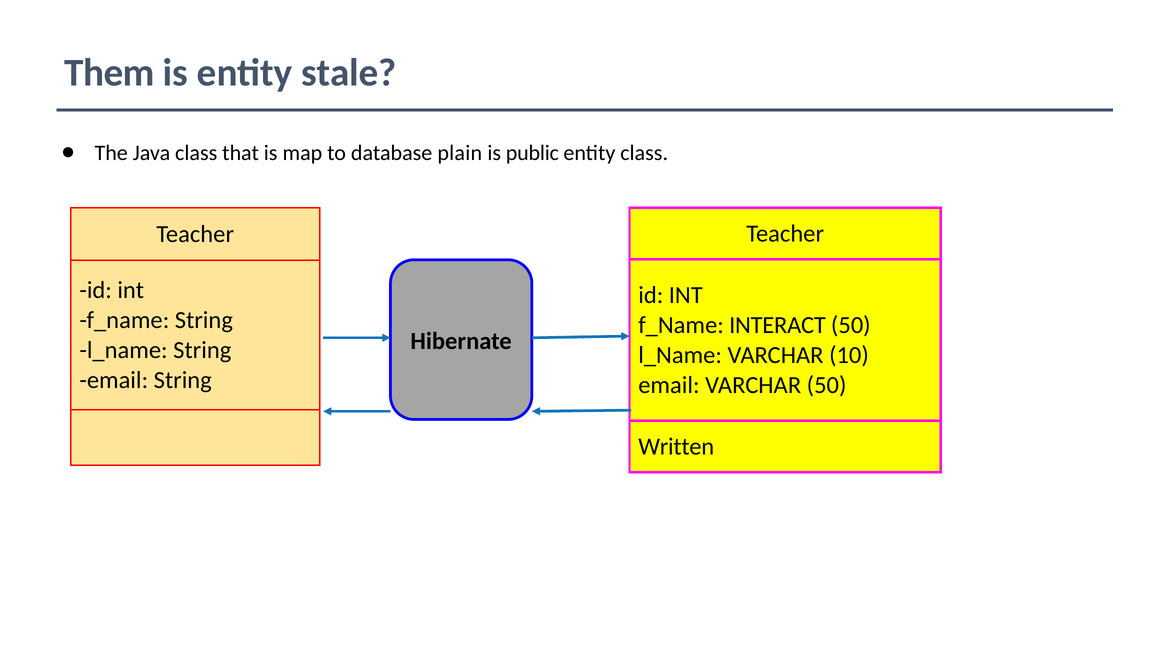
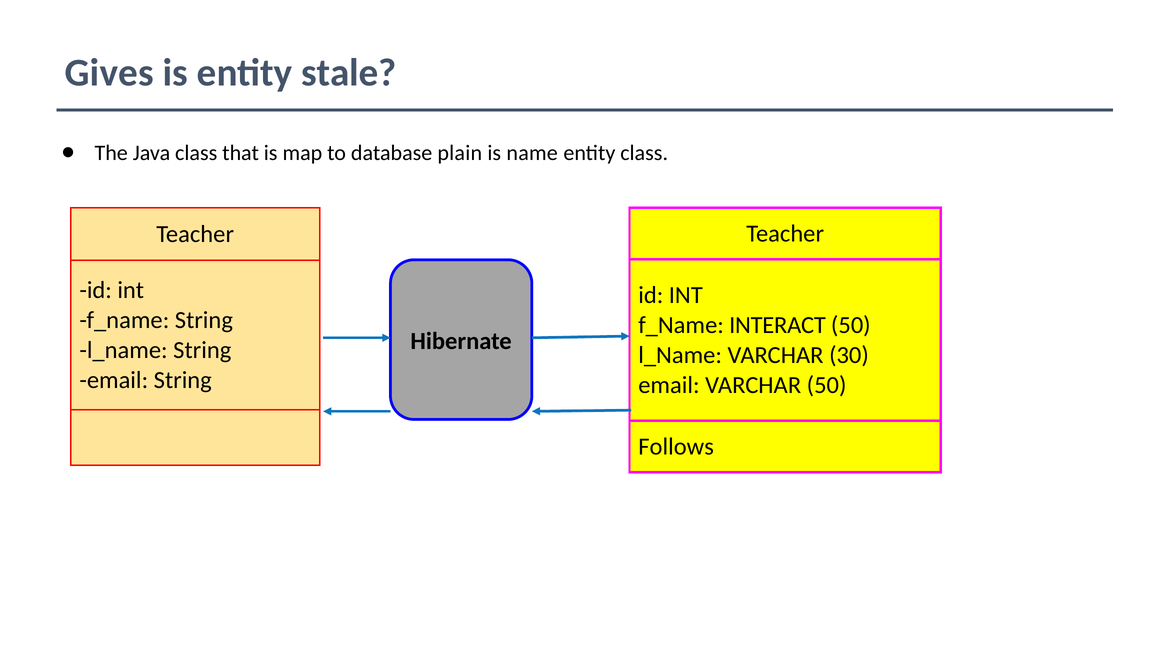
Them: Them -> Gives
public: public -> name
10: 10 -> 30
Written: Written -> Follows
